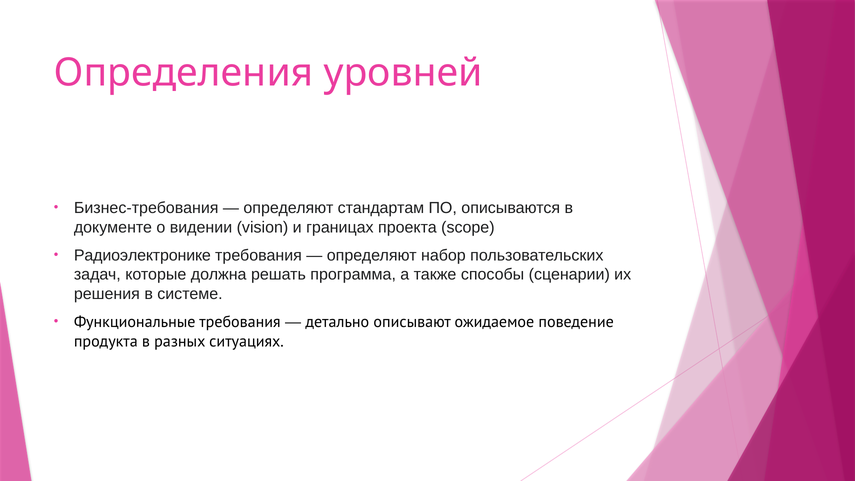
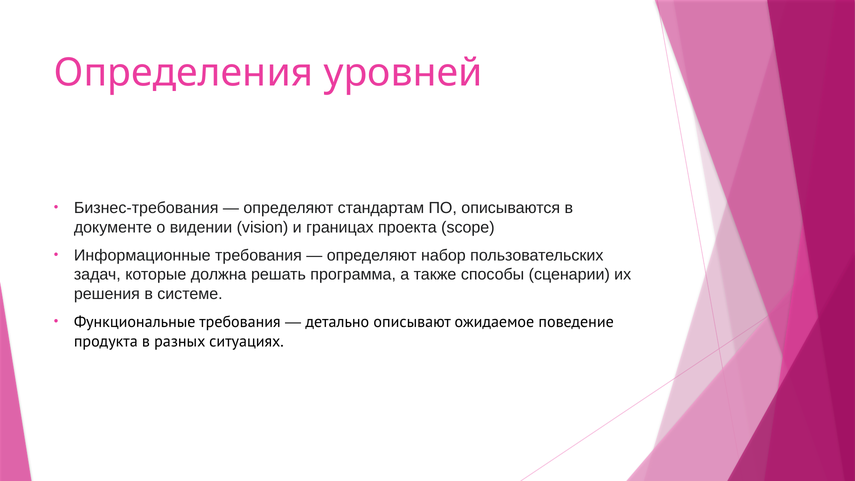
Радиоэлектронике: Радиоэлектронике -> Информационные
